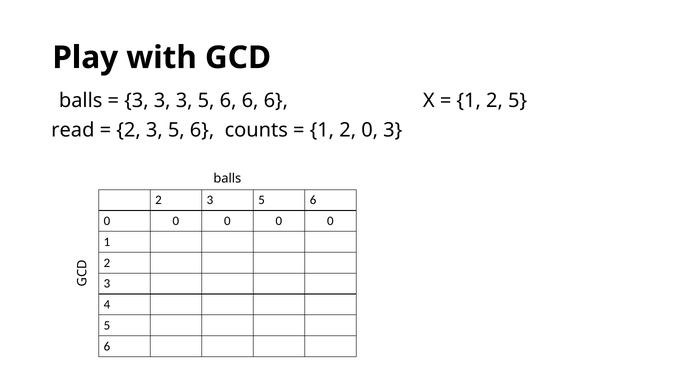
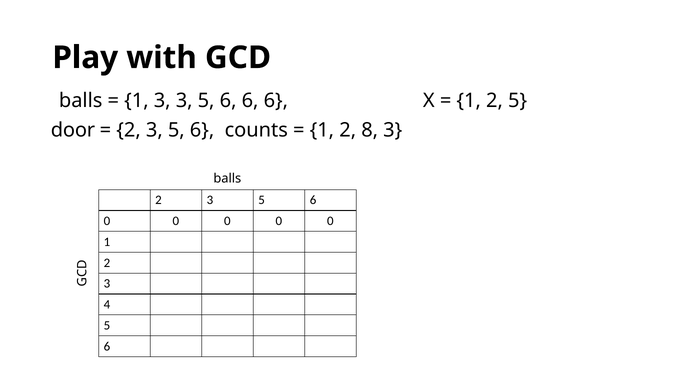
3 at (136, 101): 3 -> 1
read: read -> door
2 0: 0 -> 8
